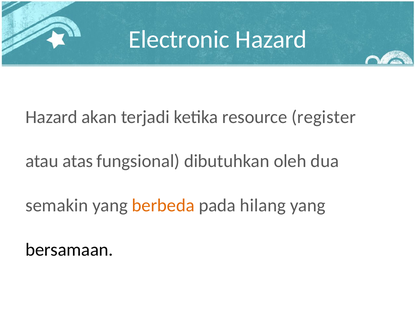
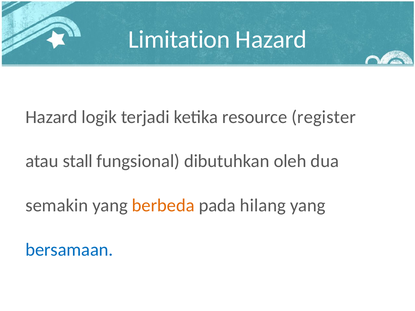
Electronic: Electronic -> Limitation
akan: akan -> logik
atas: atas -> stall
bersamaan colour: black -> blue
